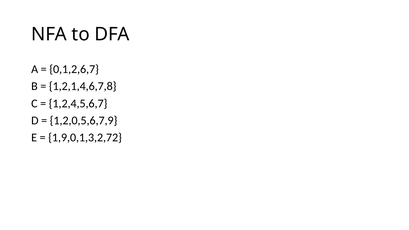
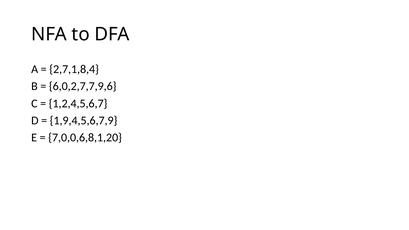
0,1,2,6,7: 0,1,2,6,7 -> 2,7,1,8,4
1,2,1,4,6,7,8: 1,2,1,4,6,7,8 -> 6,0,2,7,7,9,6
1,2,0,5,6,7,9: 1,2,0,5,6,7,9 -> 1,9,4,5,6,7,9
1,9,0,1,3,2,72: 1,9,0,1,3,2,72 -> 7,0,0,6,8,1,20
